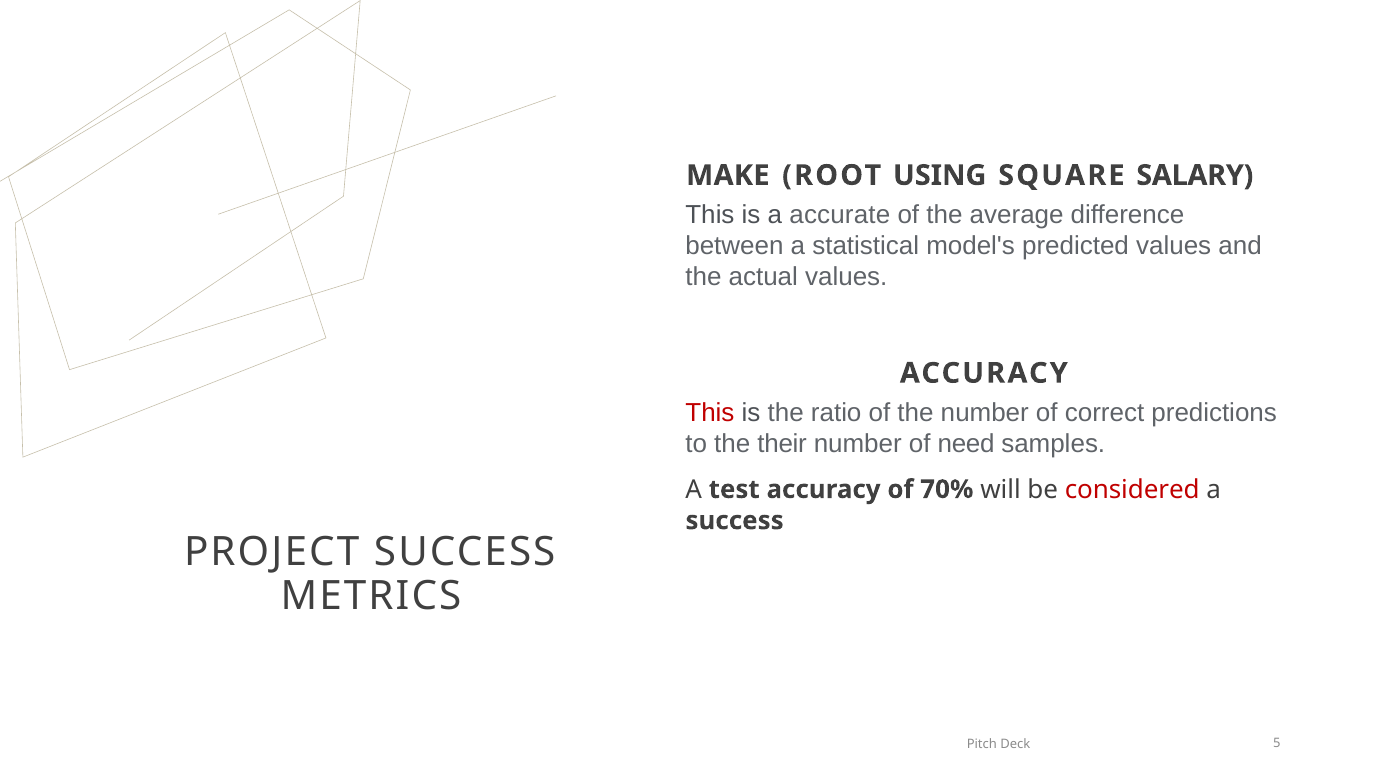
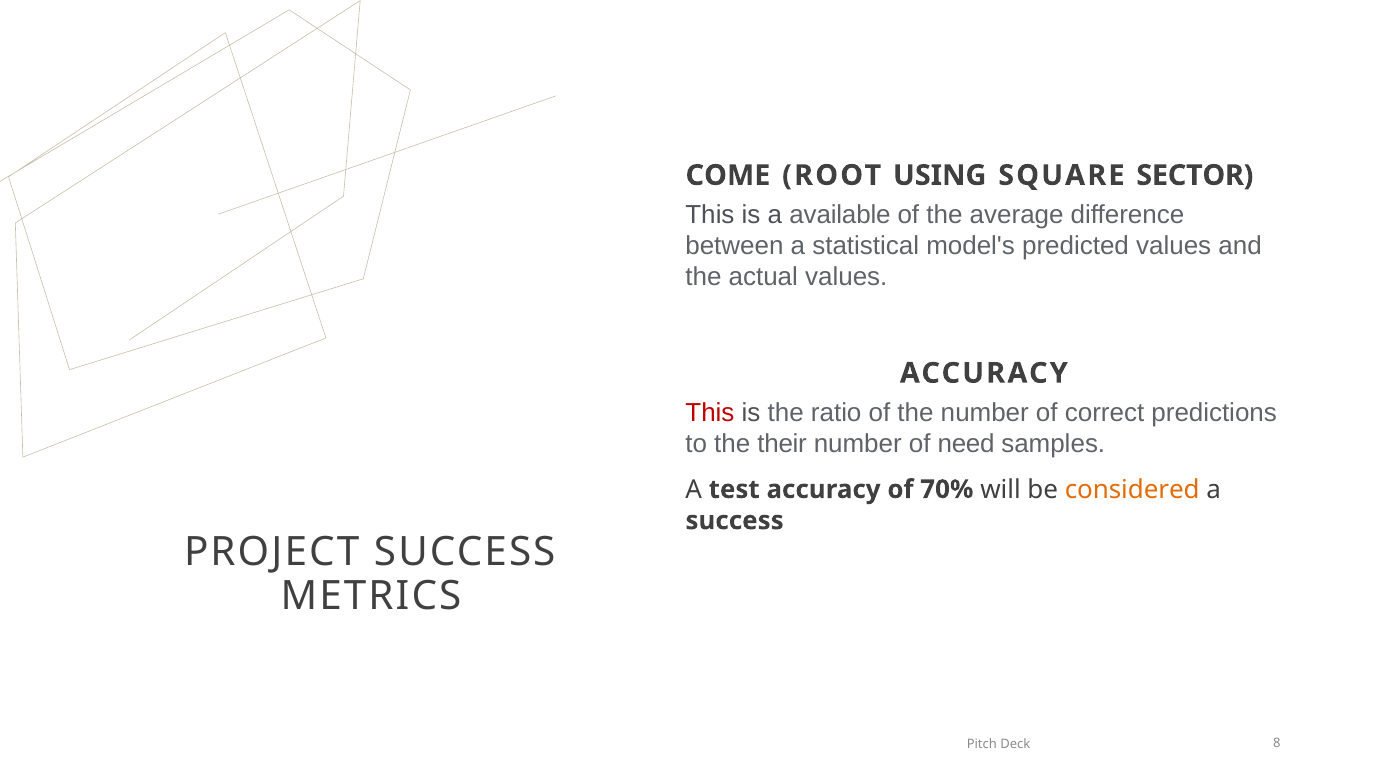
MAKE: MAKE -> COME
SALARY: SALARY -> SECTOR
accurate: accurate -> available
considered colour: red -> orange
5: 5 -> 8
